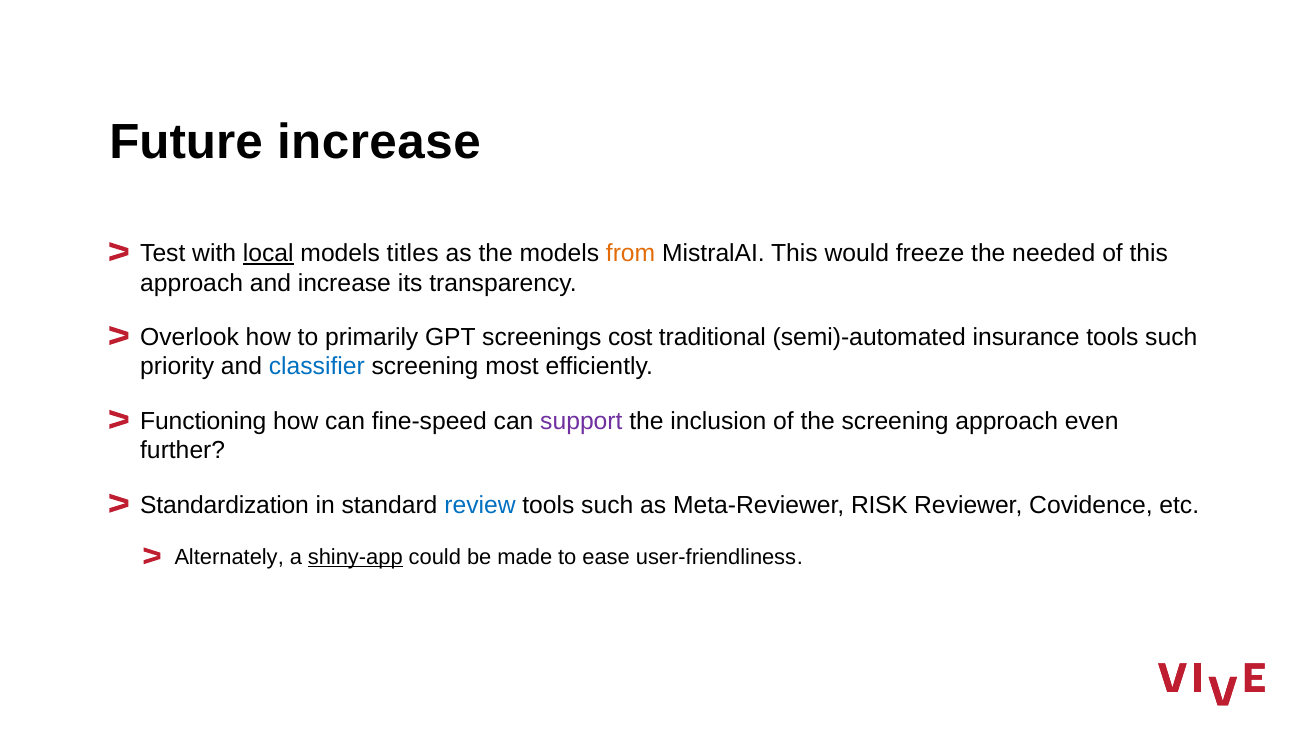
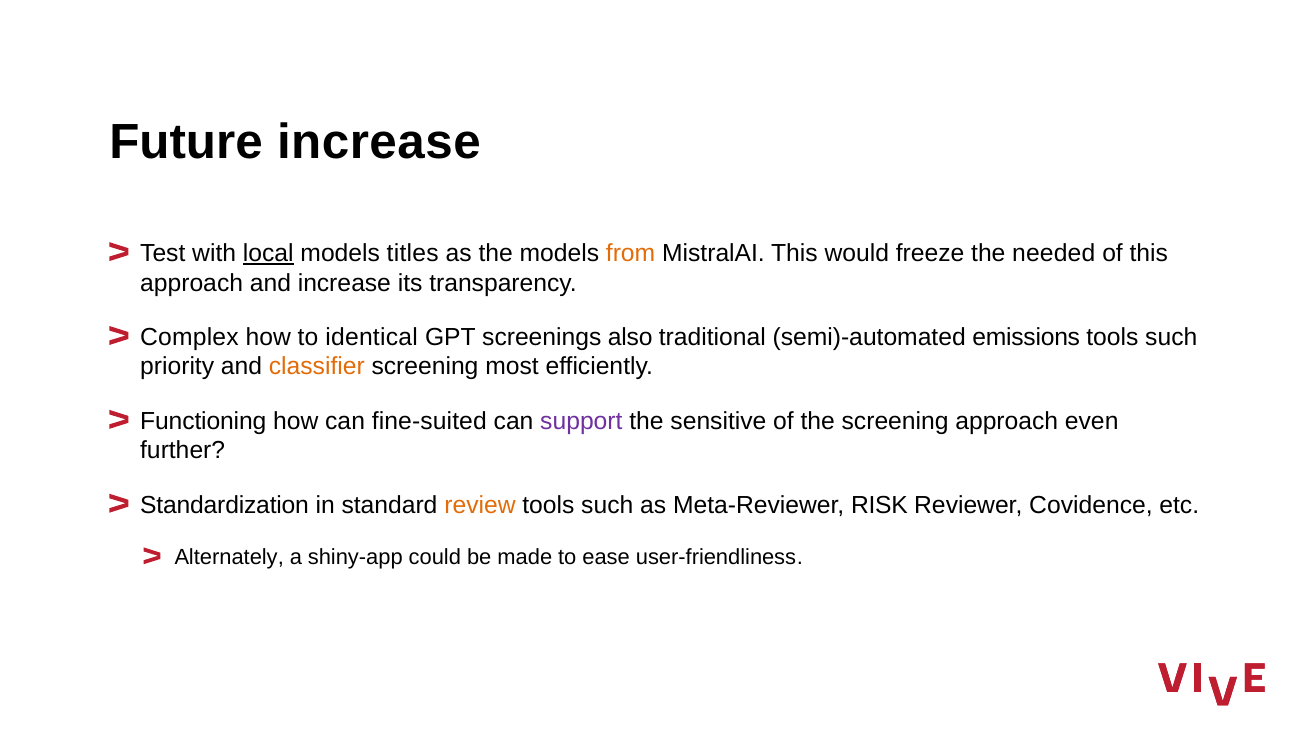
Overlook: Overlook -> Complex
primarily: primarily -> identical
cost: cost -> also
insurance: insurance -> emissions
classifier colour: blue -> orange
fine-speed: fine-speed -> fine-suited
inclusion: inclusion -> sensitive
review colour: blue -> orange
shiny-app underline: present -> none
